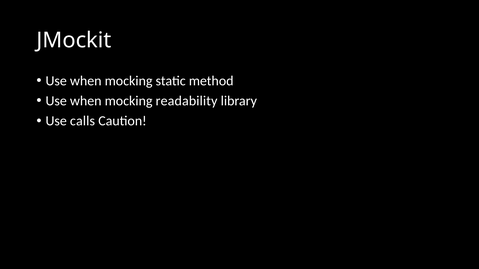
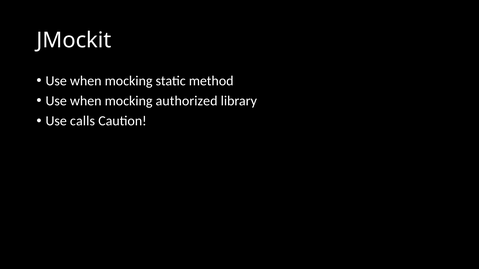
readability: readability -> authorized
